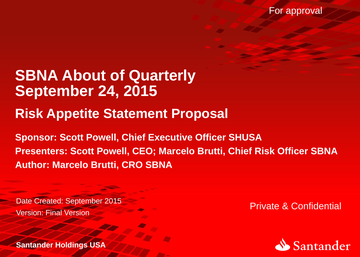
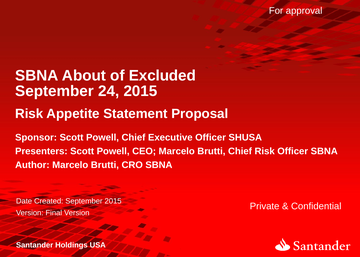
Quarterly: Quarterly -> Excluded
